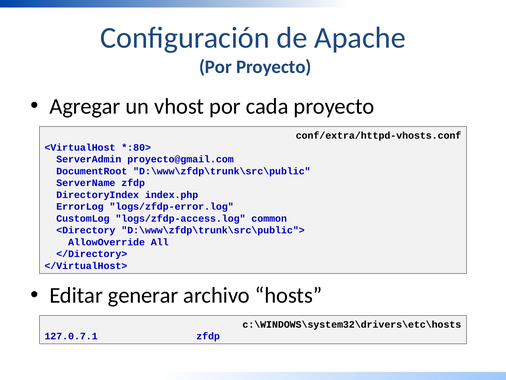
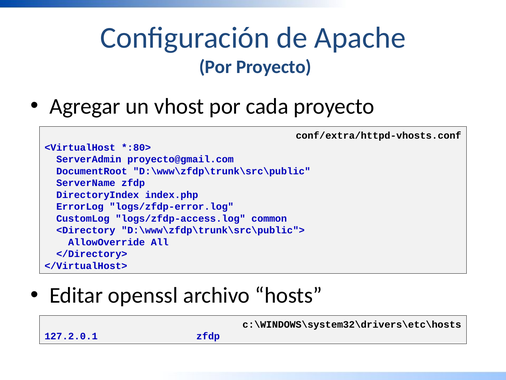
generar: generar -> openssl
127.0.7.1: 127.0.7.1 -> 127.2.0.1
